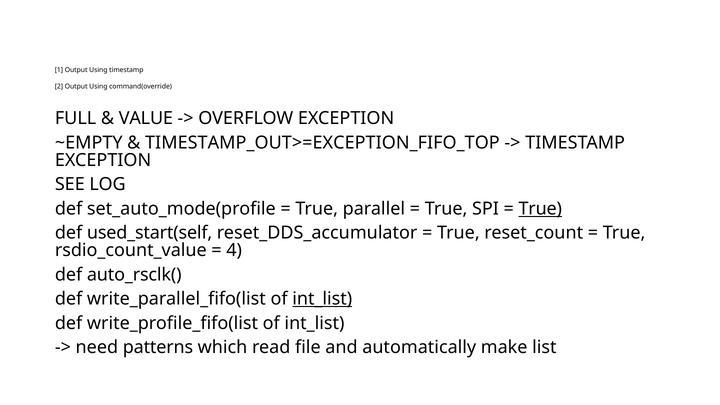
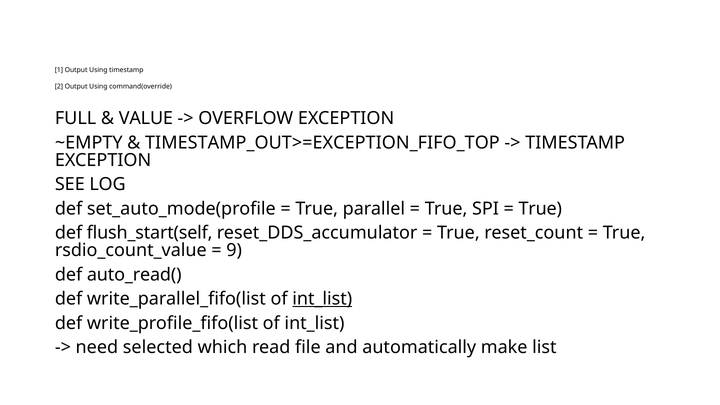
True at (540, 209) underline: present -> none
used_start(self: used_start(self -> flush_start(self
4: 4 -> 9
auto_rsclk(: auto_rsclk( -> auto_read(
patterns: patterns -> selected
